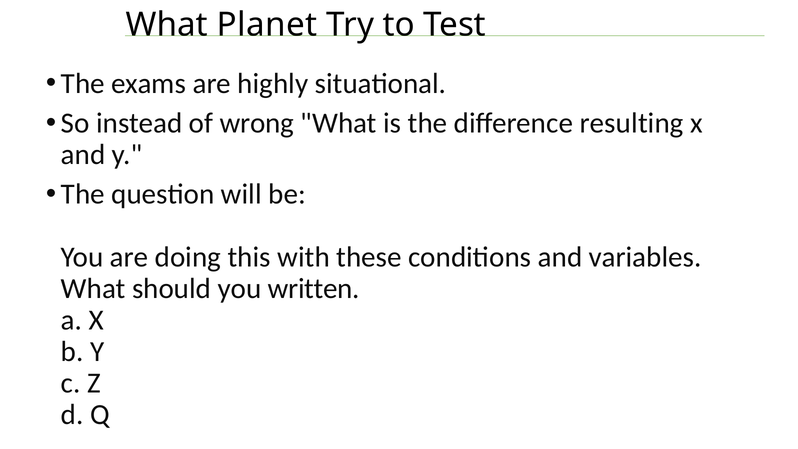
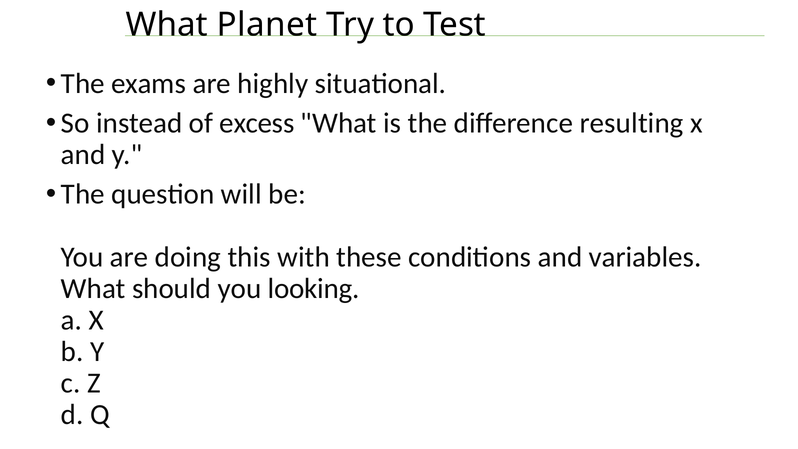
wrong: wrong -> excess
written: written -> looking
